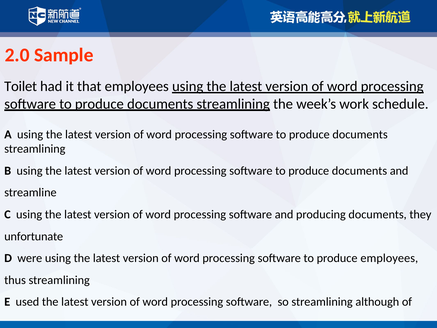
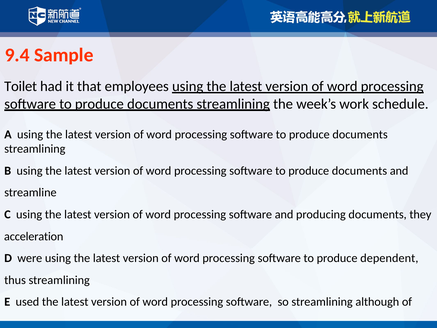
2.0: 2.0 -> 9.4
unfortunate: unfortunate -> acceleration
produce employees: employees -> dependent
